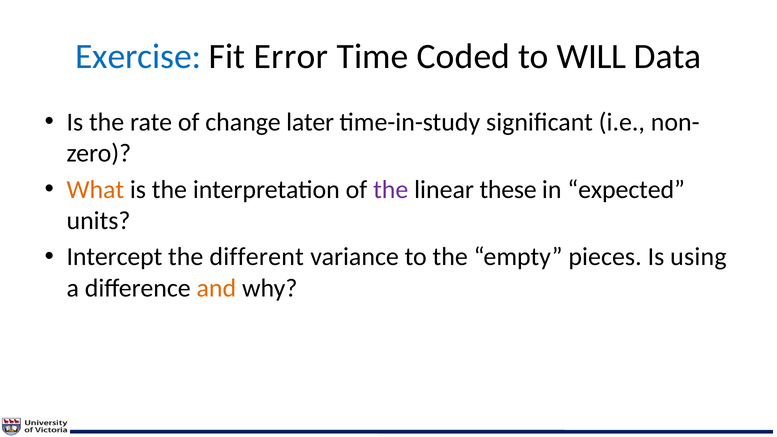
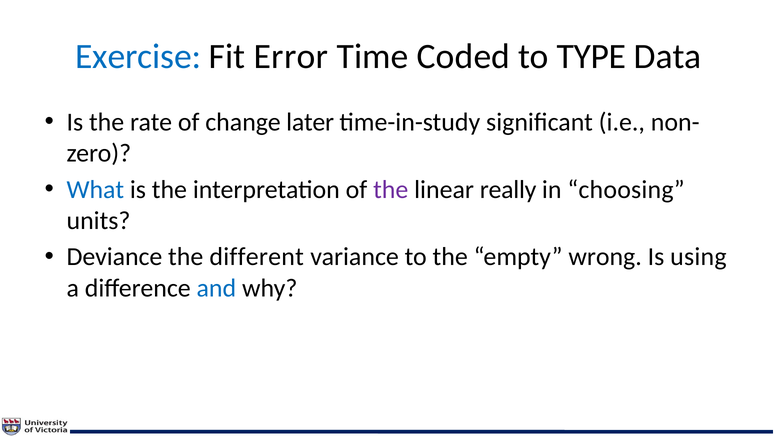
WILL: WILL -> TYPE
What colour: orange -> blue
these: these -> really
expected: expected -> choosing
Intercept: Intercept -> Deviance
pieces: pieces -> wrong
and colour: orange -> blue
